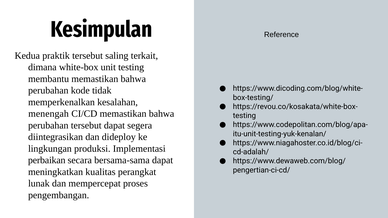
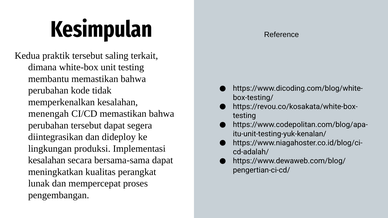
perbaikan at (47, 160): perbaikan -> kesalahan
